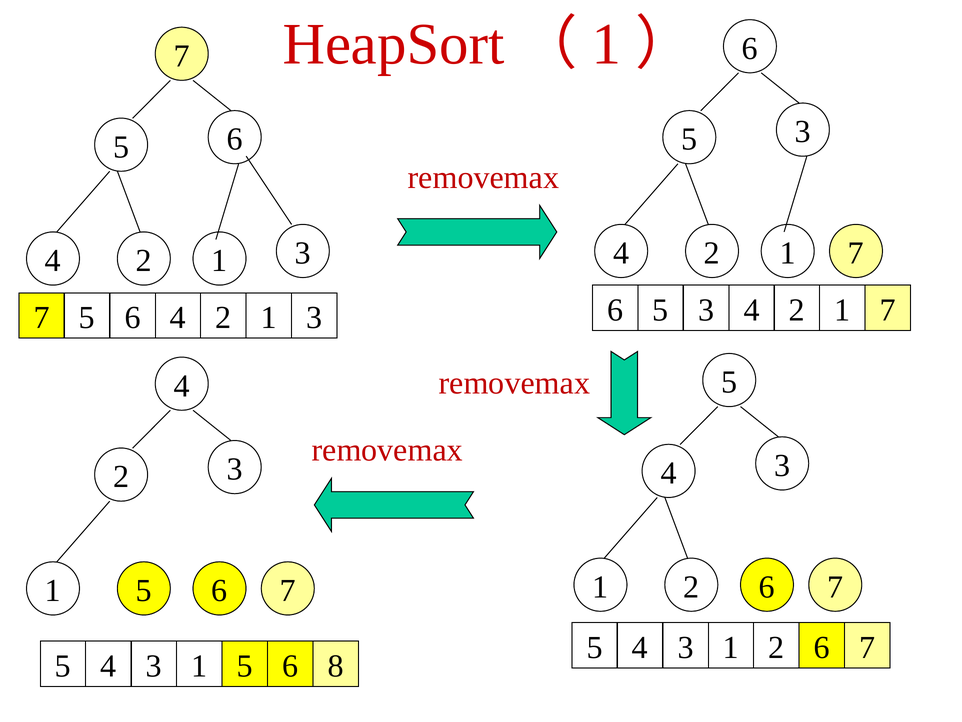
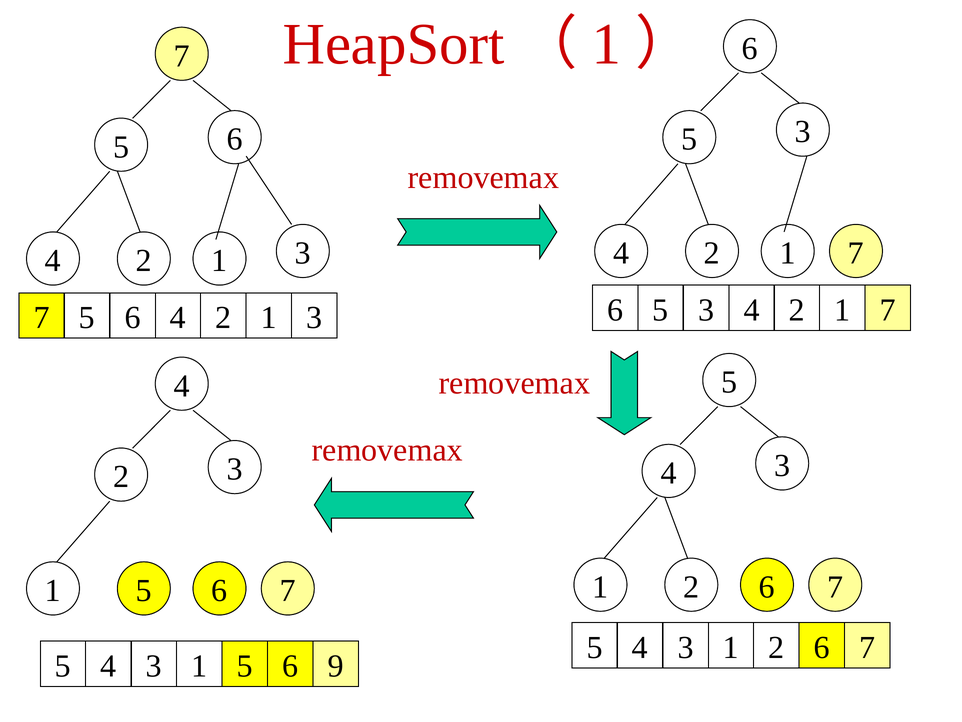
8: 8 -> 9
